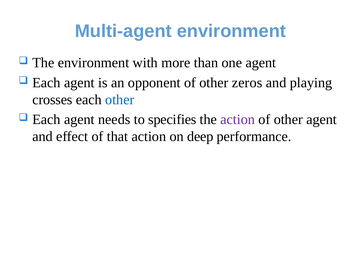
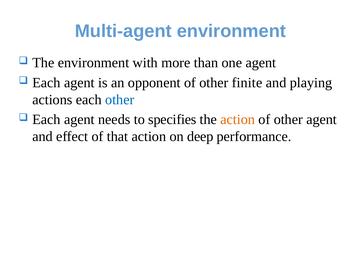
zeros: zeros -> finite
crosses: crosses -> actions
action at (238, 119) colour: purple -> orange
